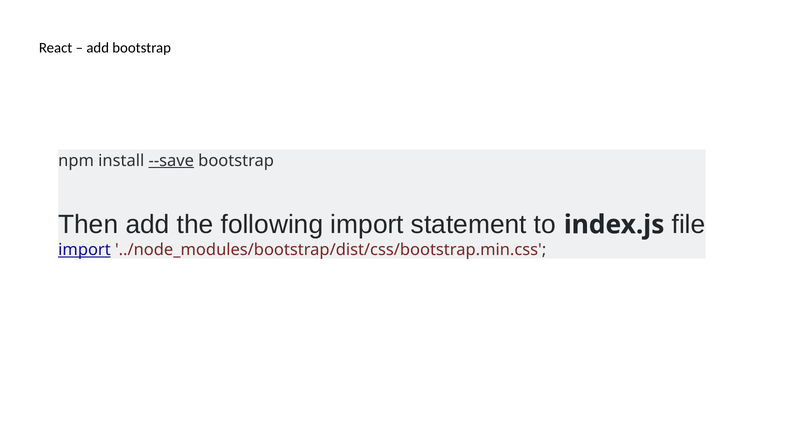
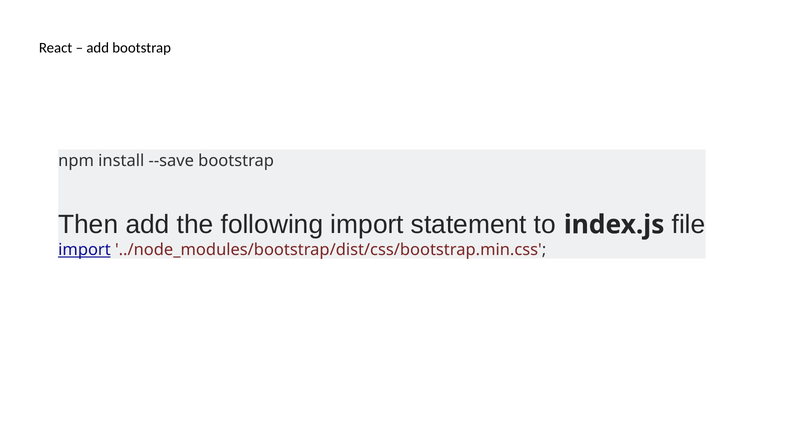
--save underline: present -> none
